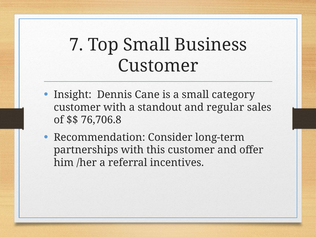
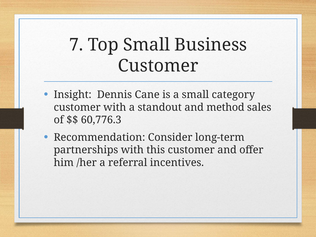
regular: regular -> method
76,706.8: 76,706.8 -> 60,776.3
